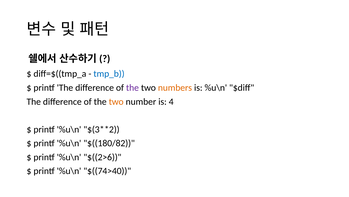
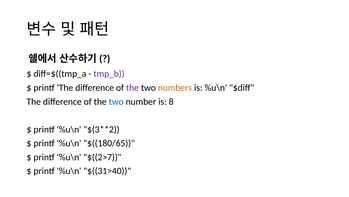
tmp_b colour: blue -> purple
two at (116, 101) colour: orange -> blue
4: 4 -> 8
$((180/82: $((180/82 -> $((180/65
$((2>6: $((2>6 -> $((2>7
$((74>40: $((74>40 -> $((31>40
